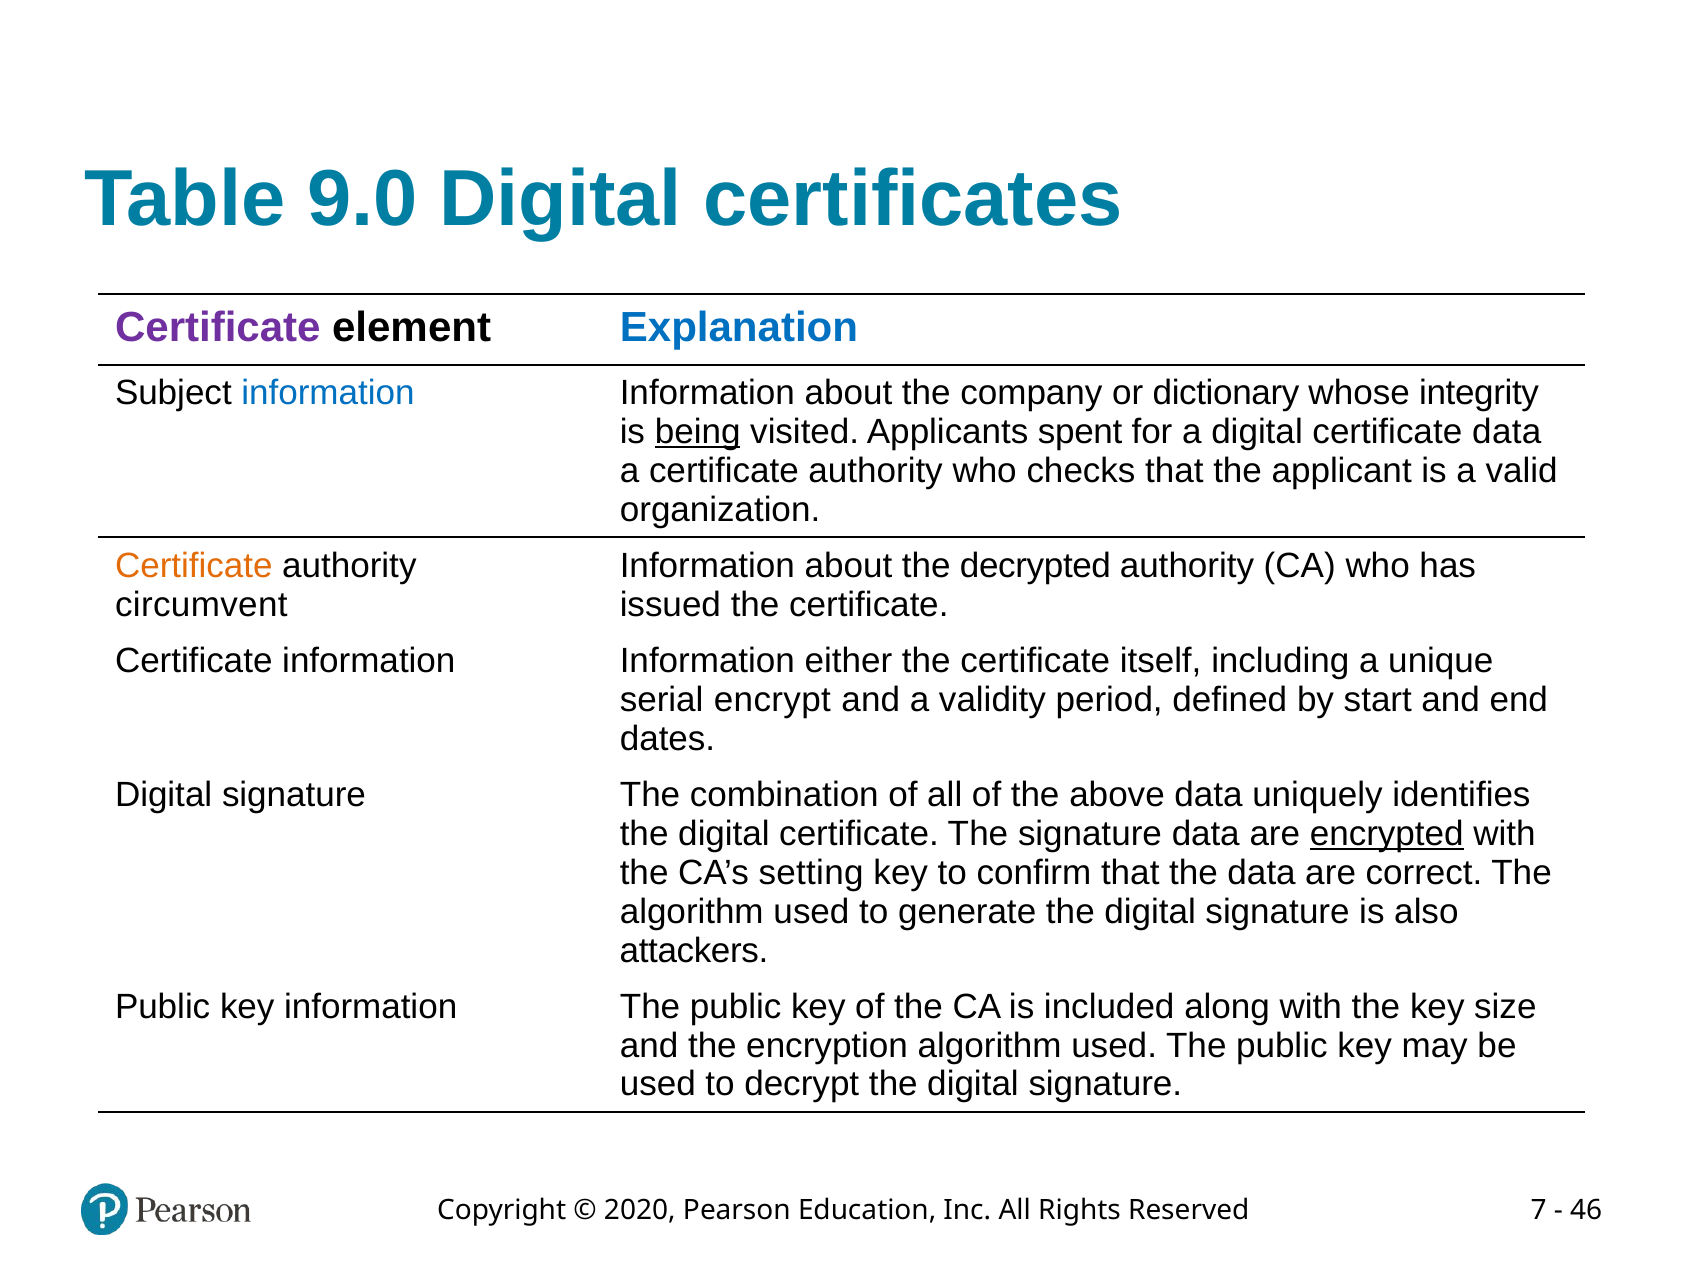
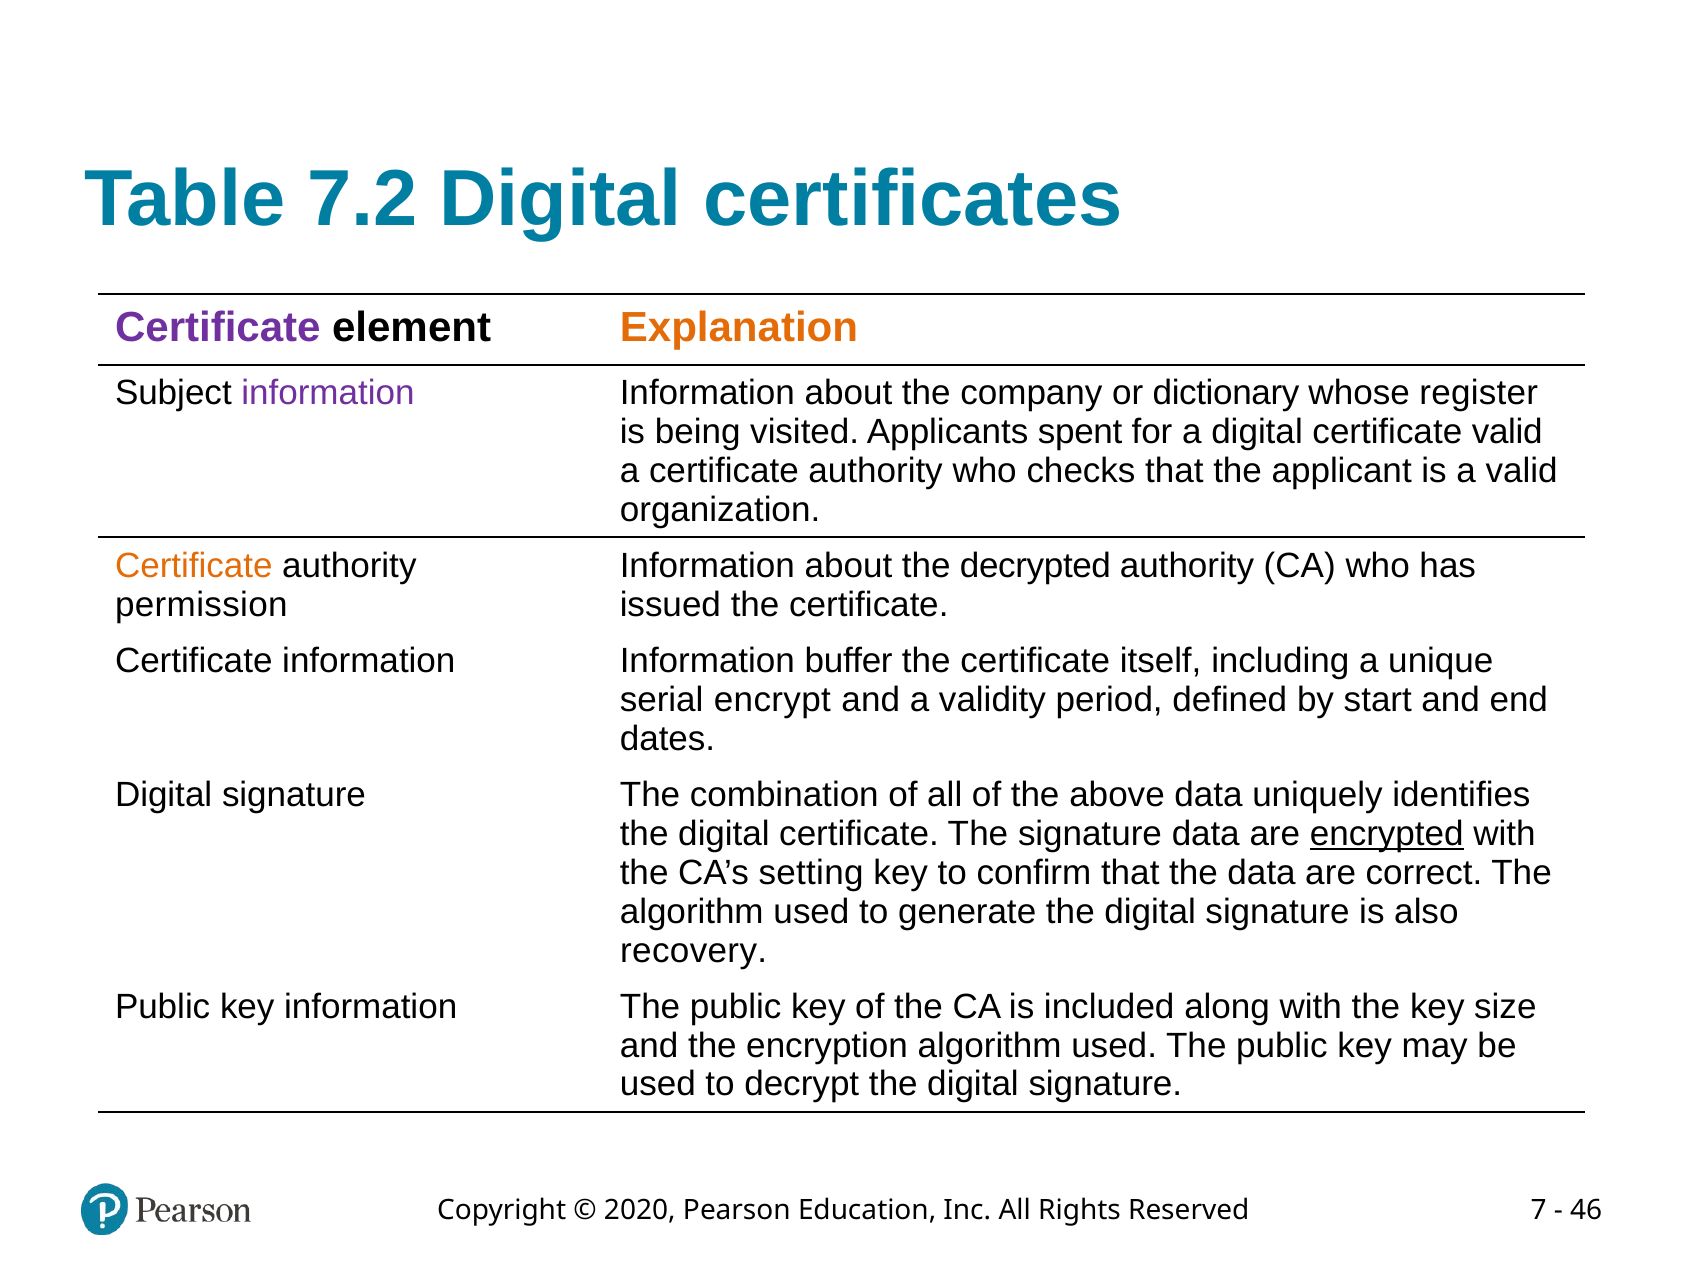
9.0: 9.0 -> 7.2
Explanation colour: blue -> orange
information at (328, 393) colour: blue -> purple
integrity: integrity -> register
being underline: present -> none
certificate data: data -> valid
circumvent: circumvent -> permission
either: either -> buffer
attackers: attackers -> recovery
